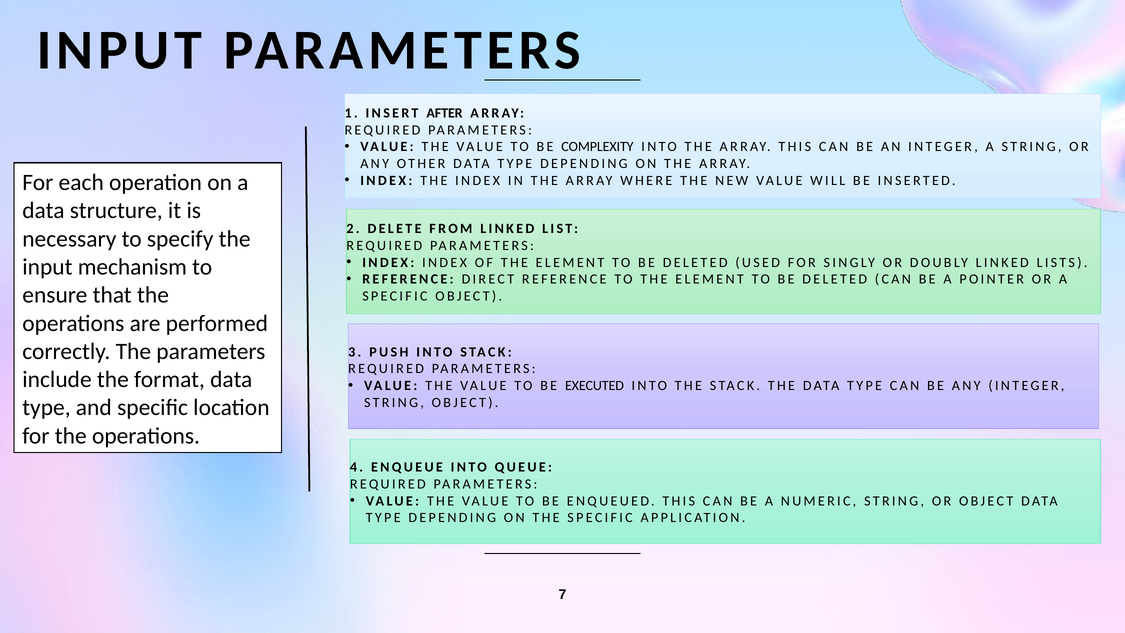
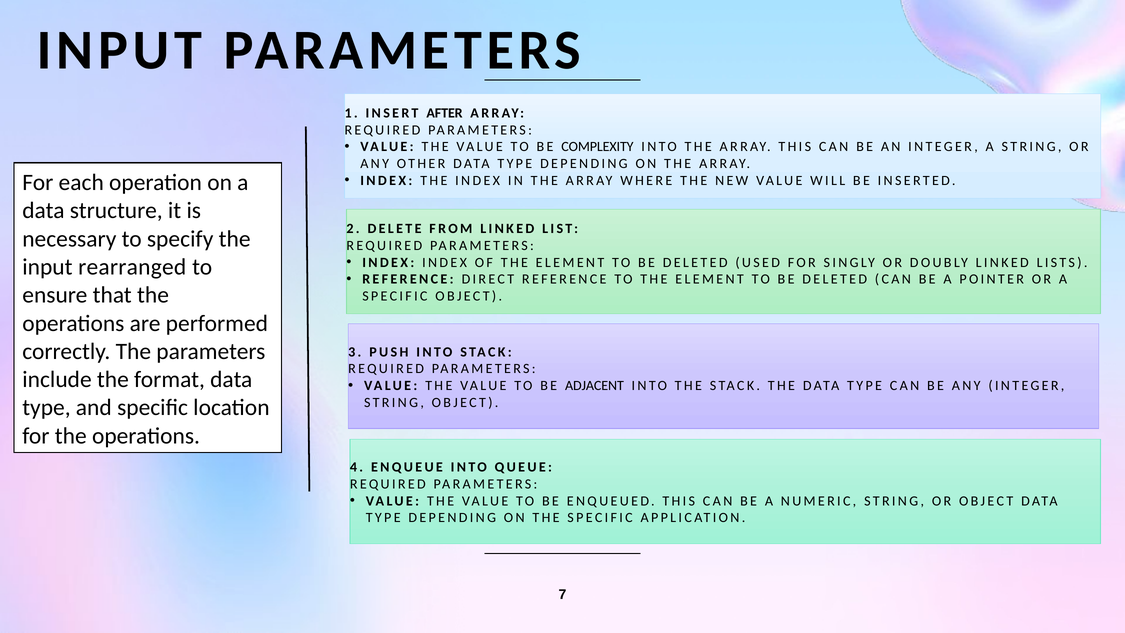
mechanism: mechanism -> rearranged
EXECUTED: EXECUTED -> ADJACENT
